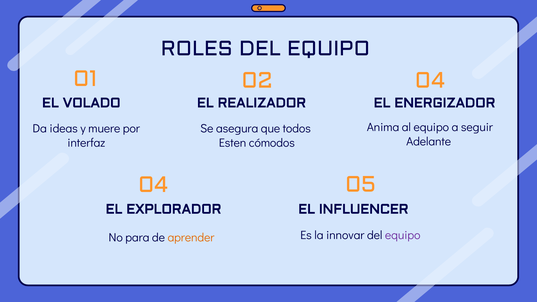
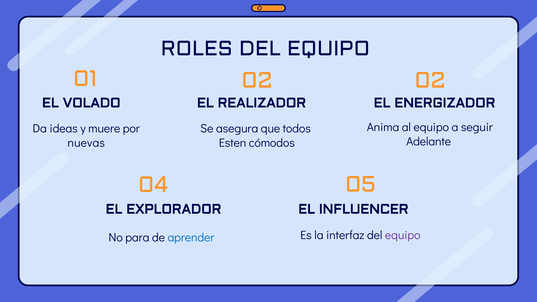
01 04: 04 -> 02
interfaz: interfaz -> nuevas
innovar: innovar -> interfaz
aprender colour: orange -> blue
